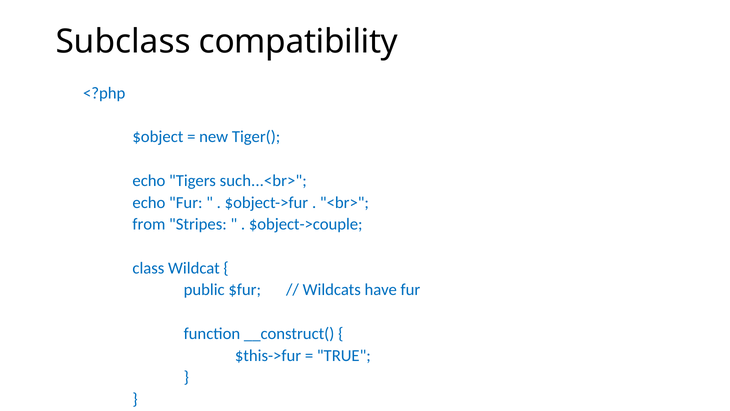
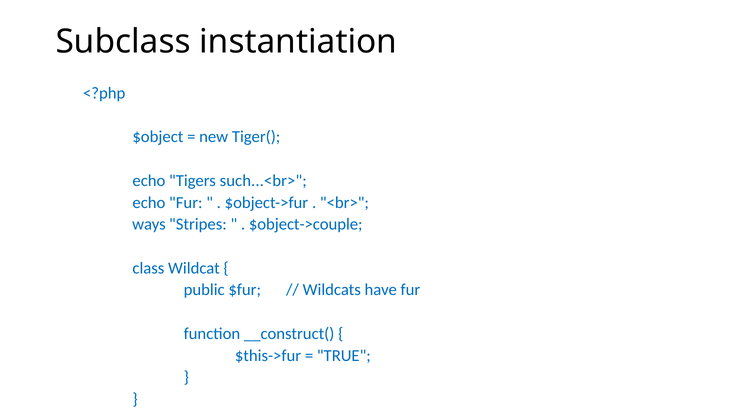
compatibility: compatibility -> instantiation
from: from -> ways
